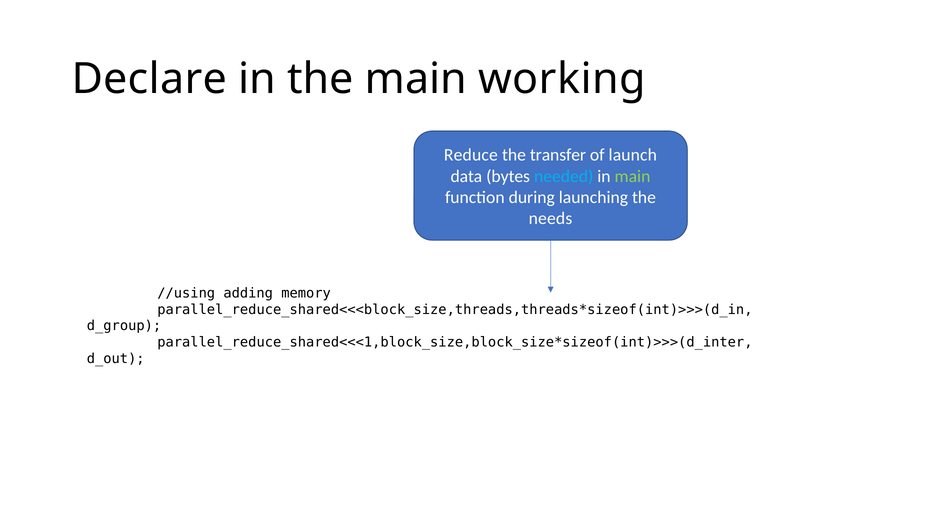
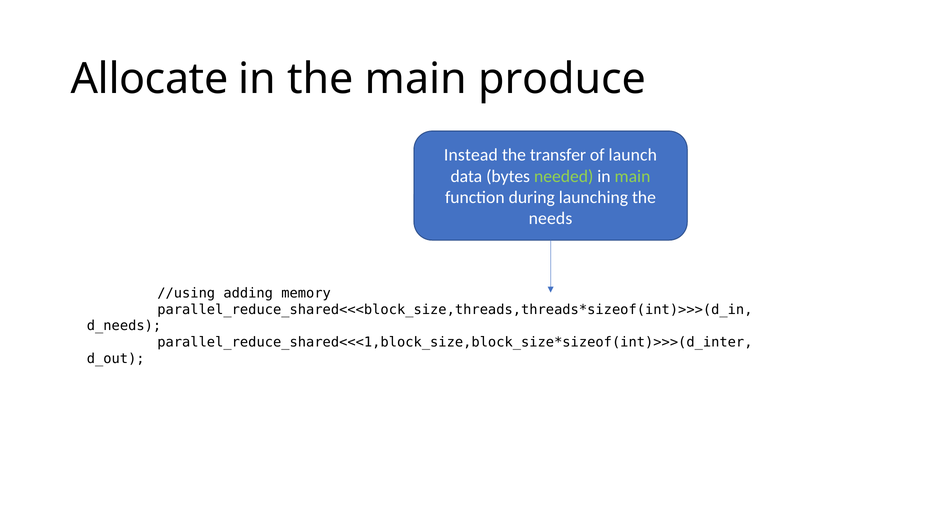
Declare: Declare -> Allocate
working: working -> produce
Reduce: Reduce -> Instead
needed colour: light blue -> light green
d_group: d_group -> d_needs
